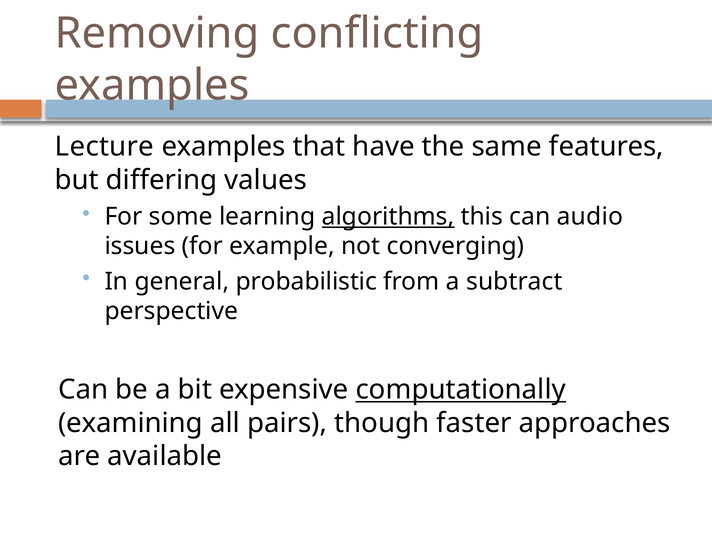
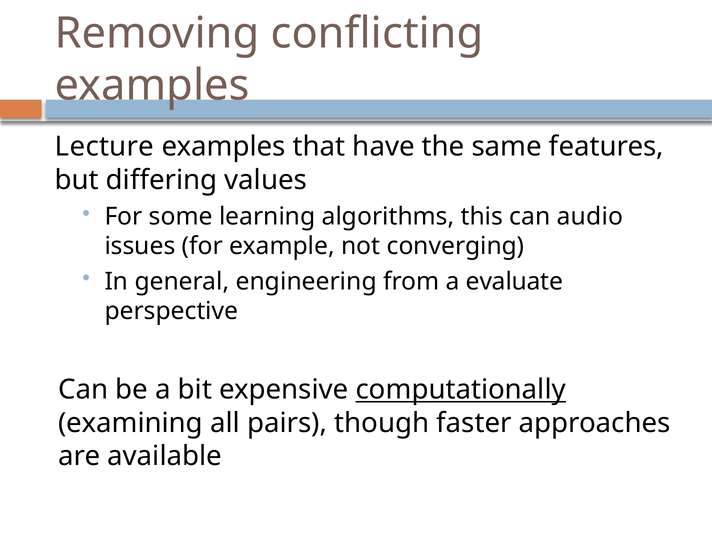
algorithms underline: present -> none
probabilistic: probabilistic -> engineering
subtract: subtract -> evaluate
